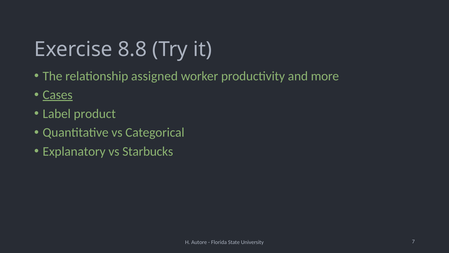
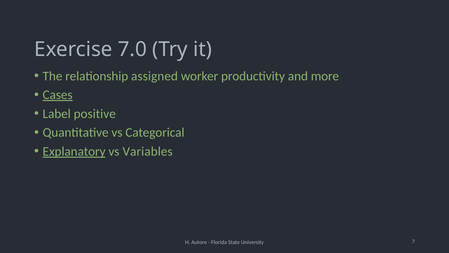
8.8: 8.8 -> 7.0
product: product -> positive
Explanatory underline: none -> present
Starbucks: Starbucks -> Variables
